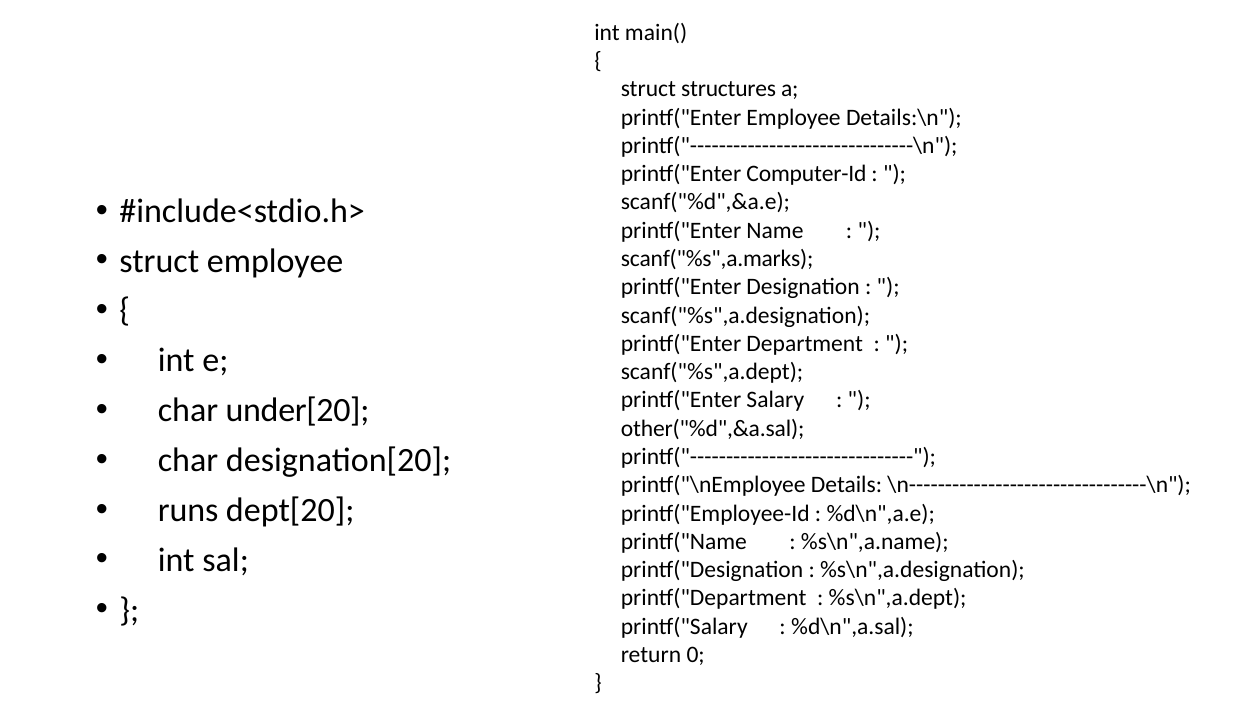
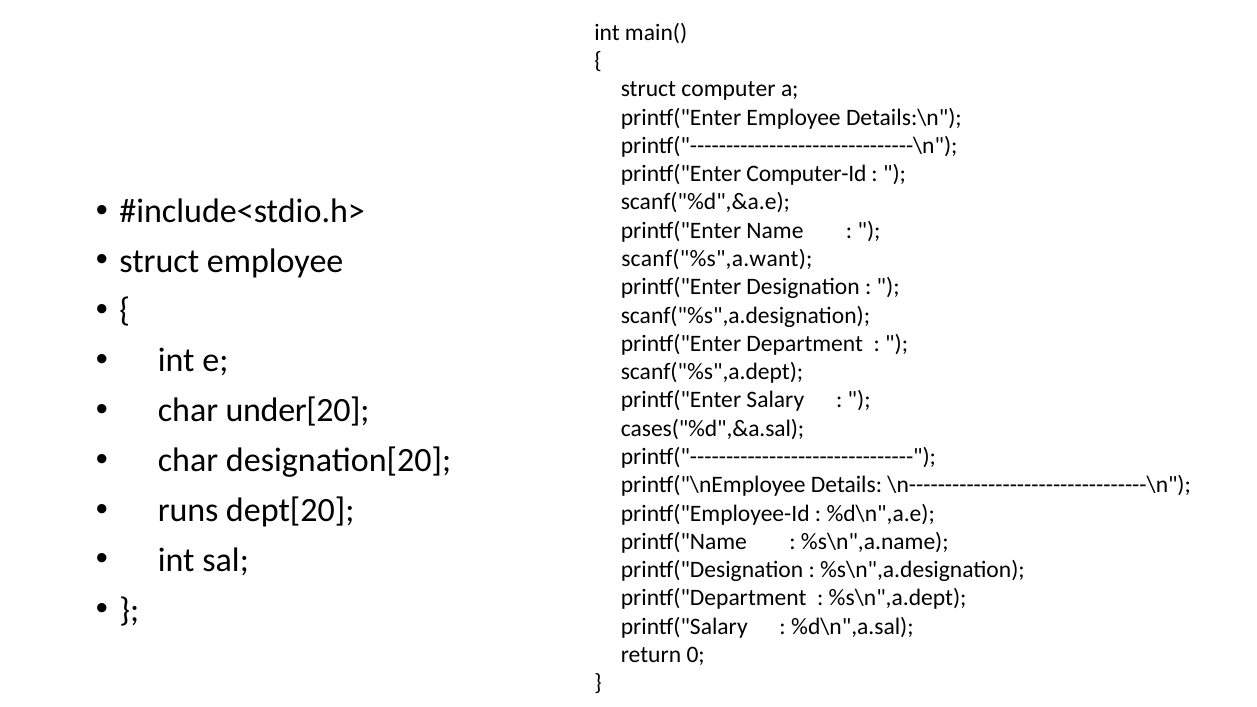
structures: structures -> computer
scanf("%s",a.marks: scanf("%s",a.marks -> scanf("%s",a.want
other("%d",&a.sal: other("%d",&a.sal -> cases("%d",&a.sal
